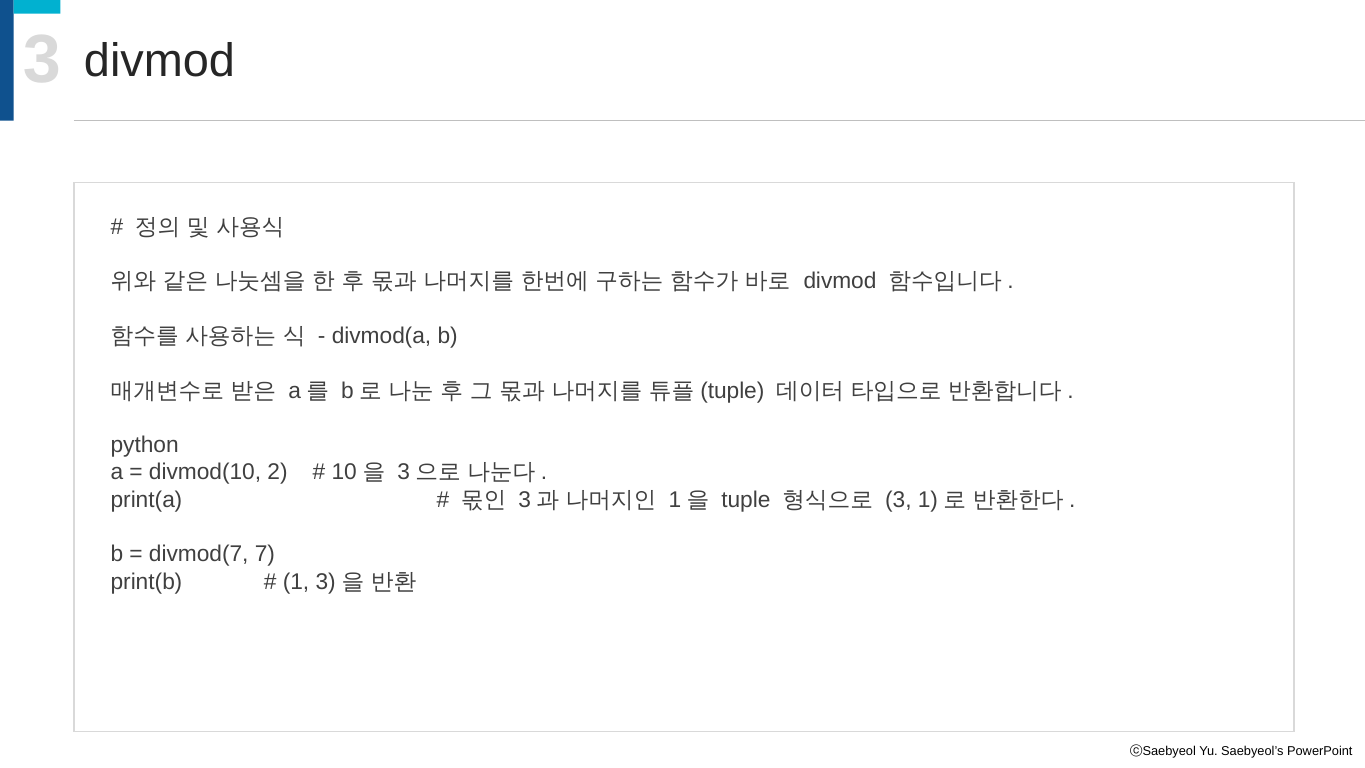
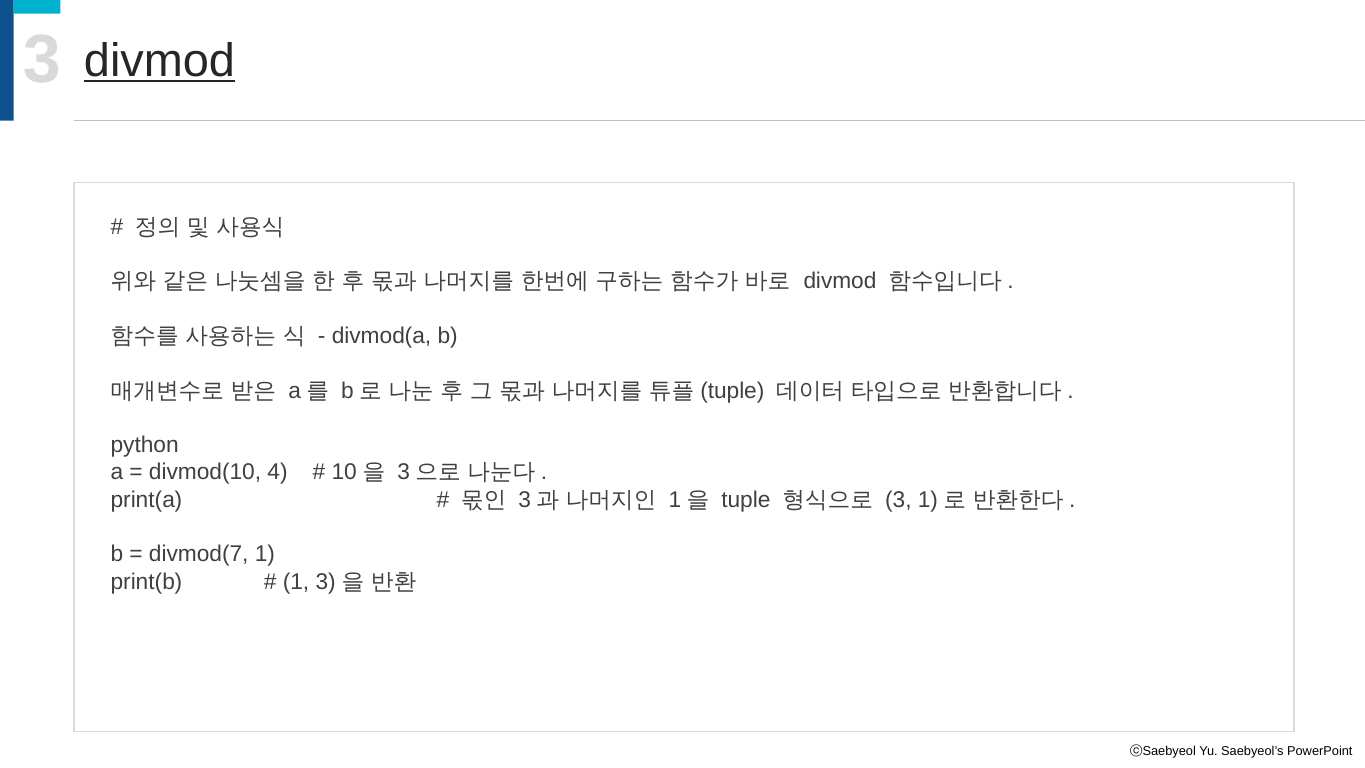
divmod at (160, 61) underline: none -> present
2: 2 -> 4
divmod(7 7: 7 -> 1
